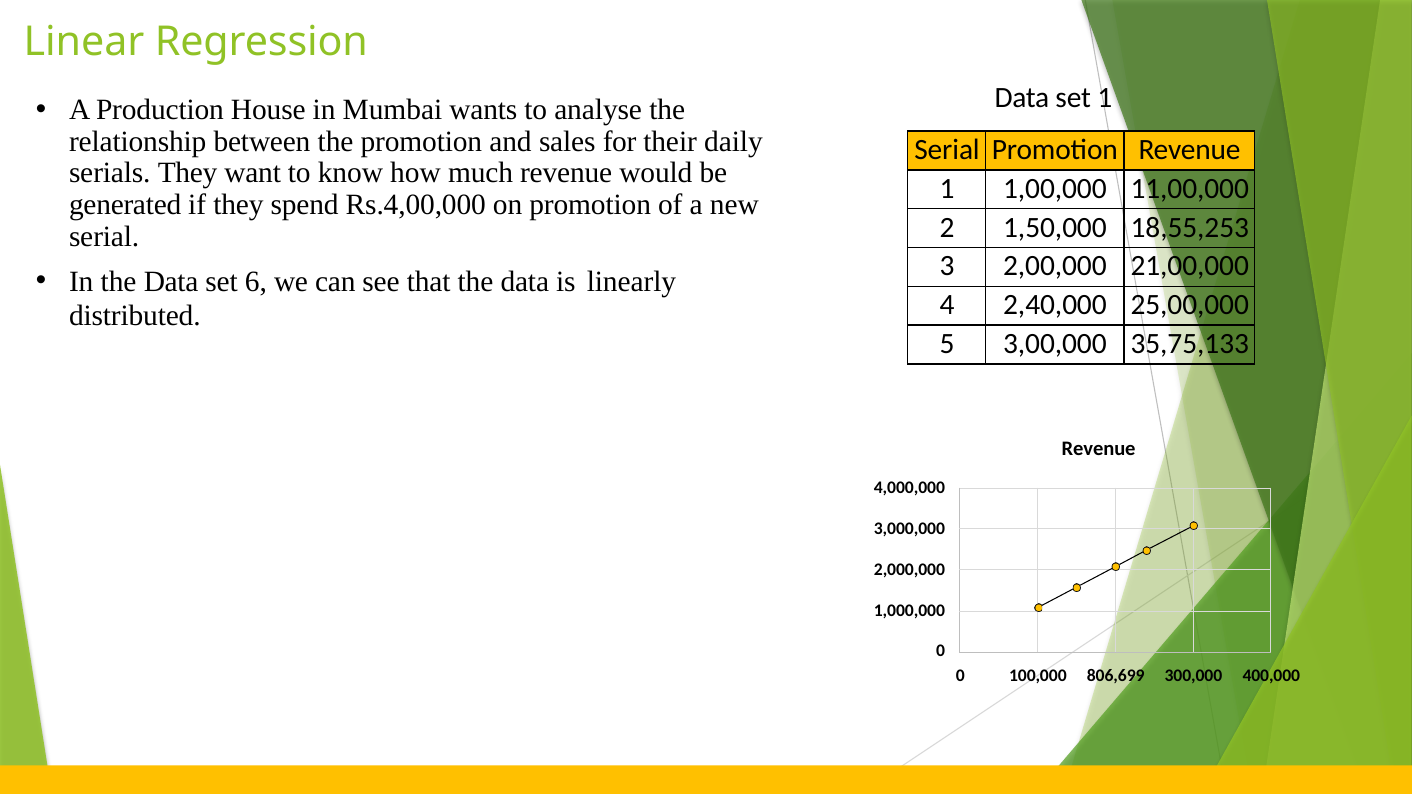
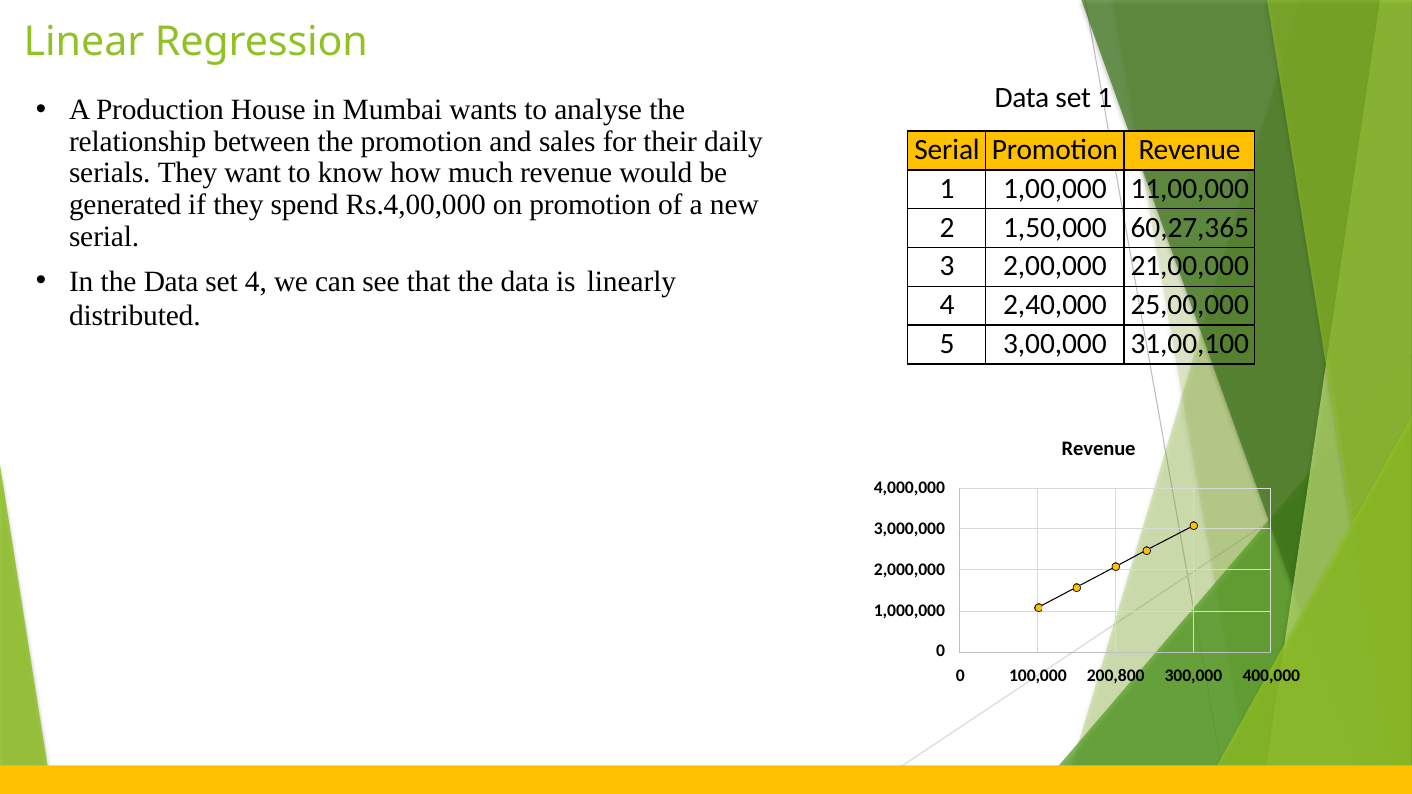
18,55,253: 18,55,253 -> 60,27,365
set 6: 6 -> 4
35,75,133: 35,75,133 -> 31,00,100
806,699: 806,699 -> 200,800
